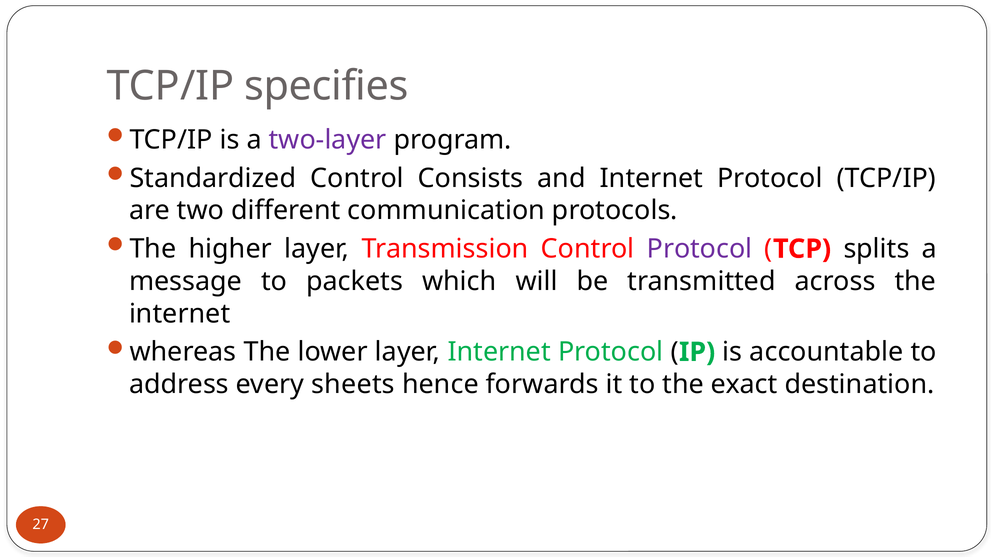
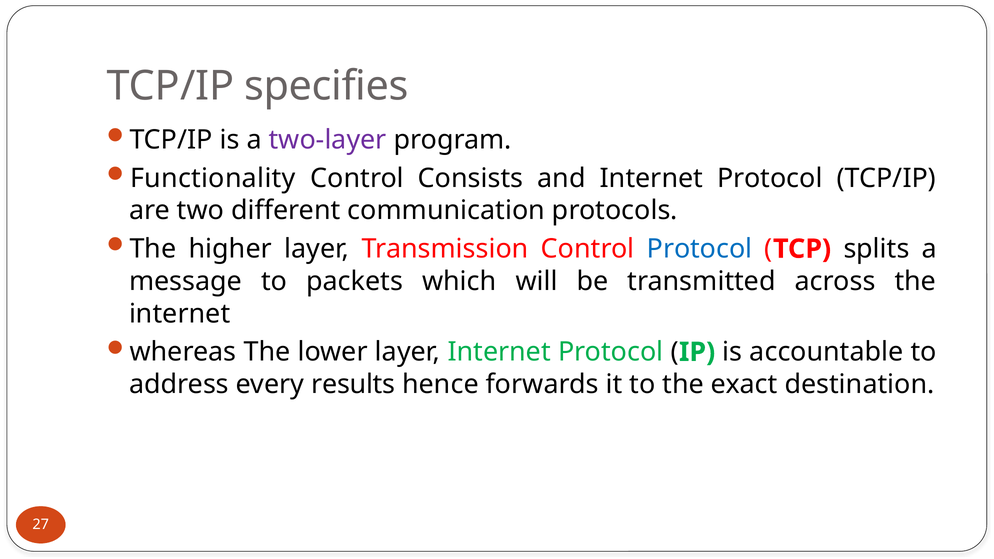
Standardized: Standardized -> Functionality
Protocol at (700, 249) colour: purple -> blue
sheets: sheets -> results
